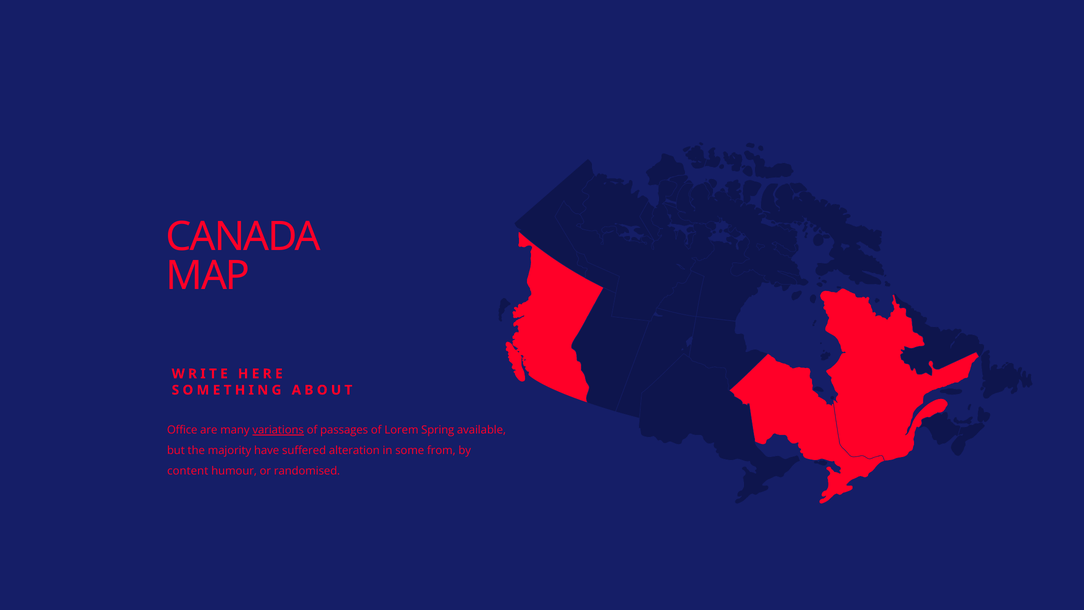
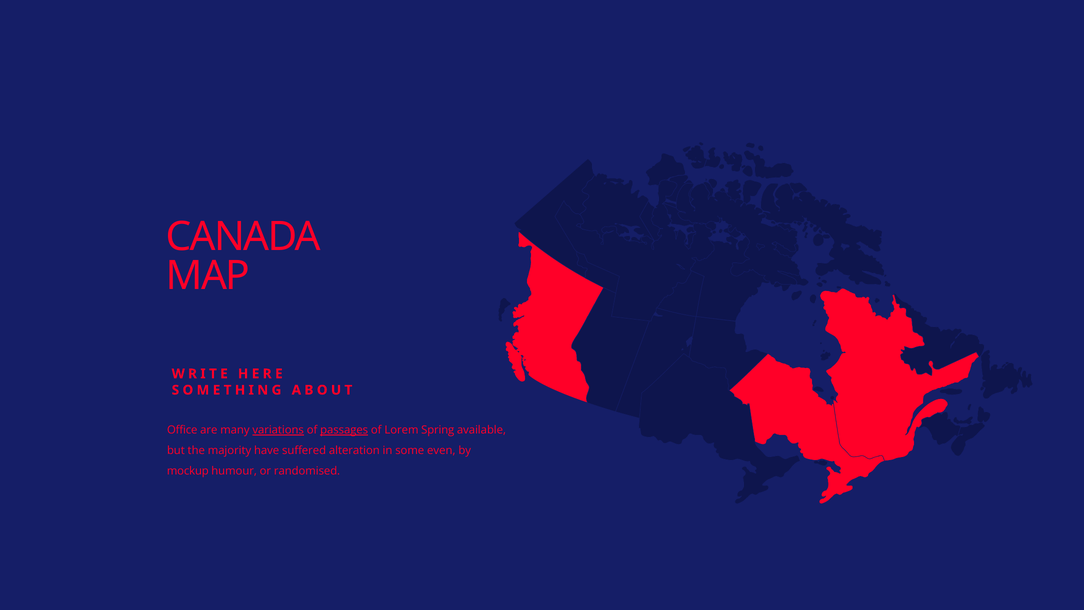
passages underline: none -> present
from: from -> even
content: content -> mockup
